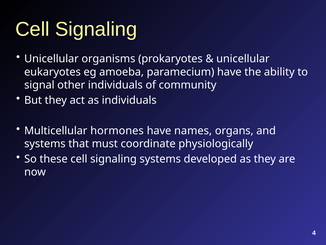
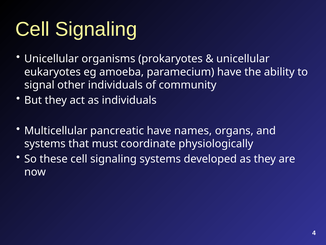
hormones: hormones -> pancreatic
